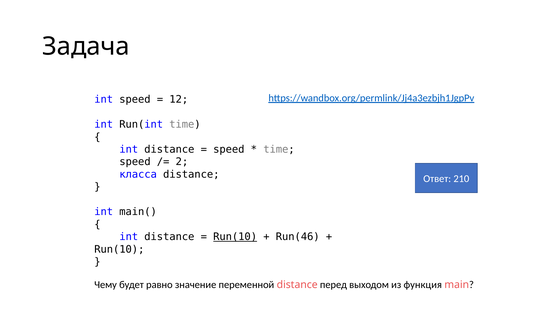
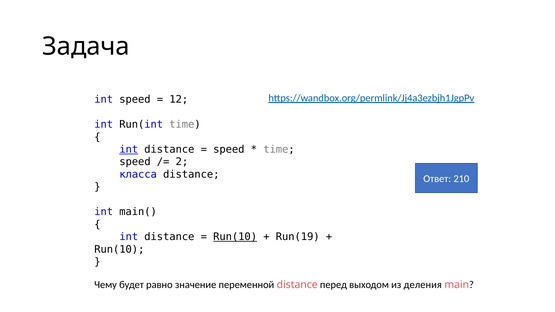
int at (129, 149) underline: none -> present
Run(46: Run(46 -> Run(19
функция: функция -> деления
